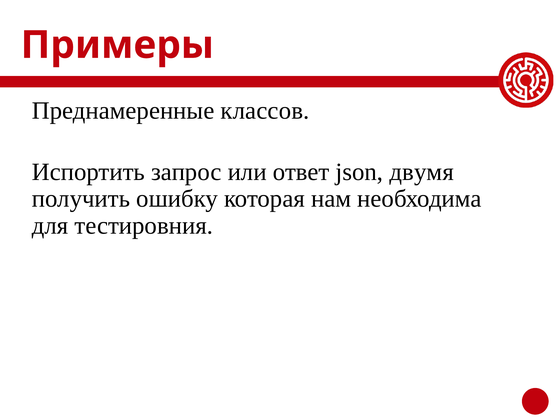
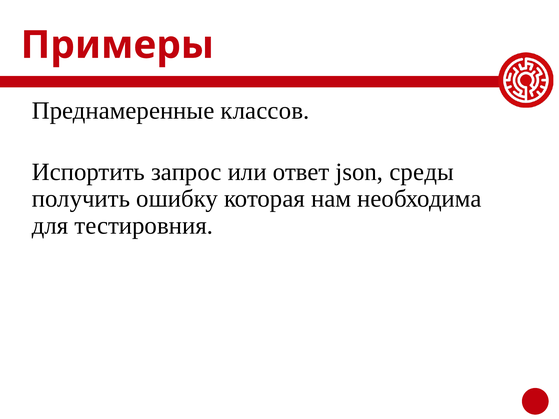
двумя: двумя -> среды
